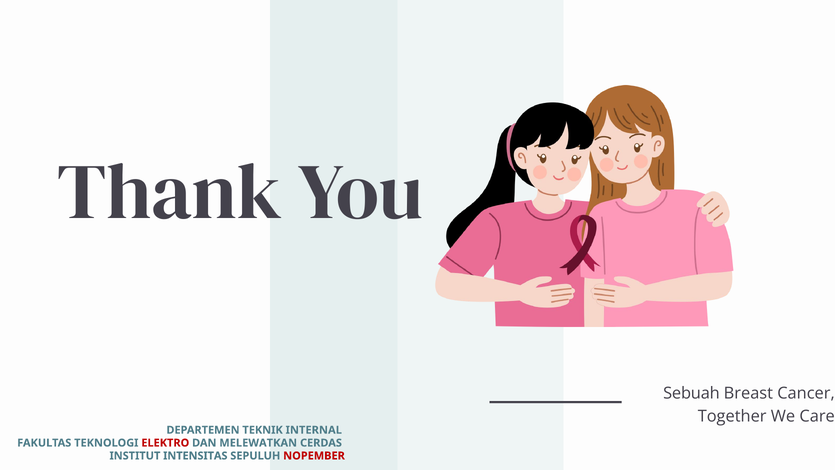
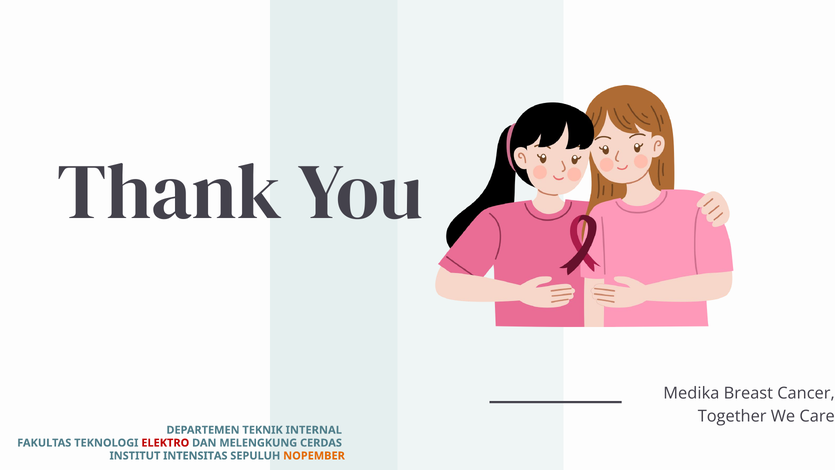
Sebuah: Sebuah -> Medika
MELEWATKAN: MELEWATKAN -> MELENGKUNG
NOPEMBER colour: red -> orange
